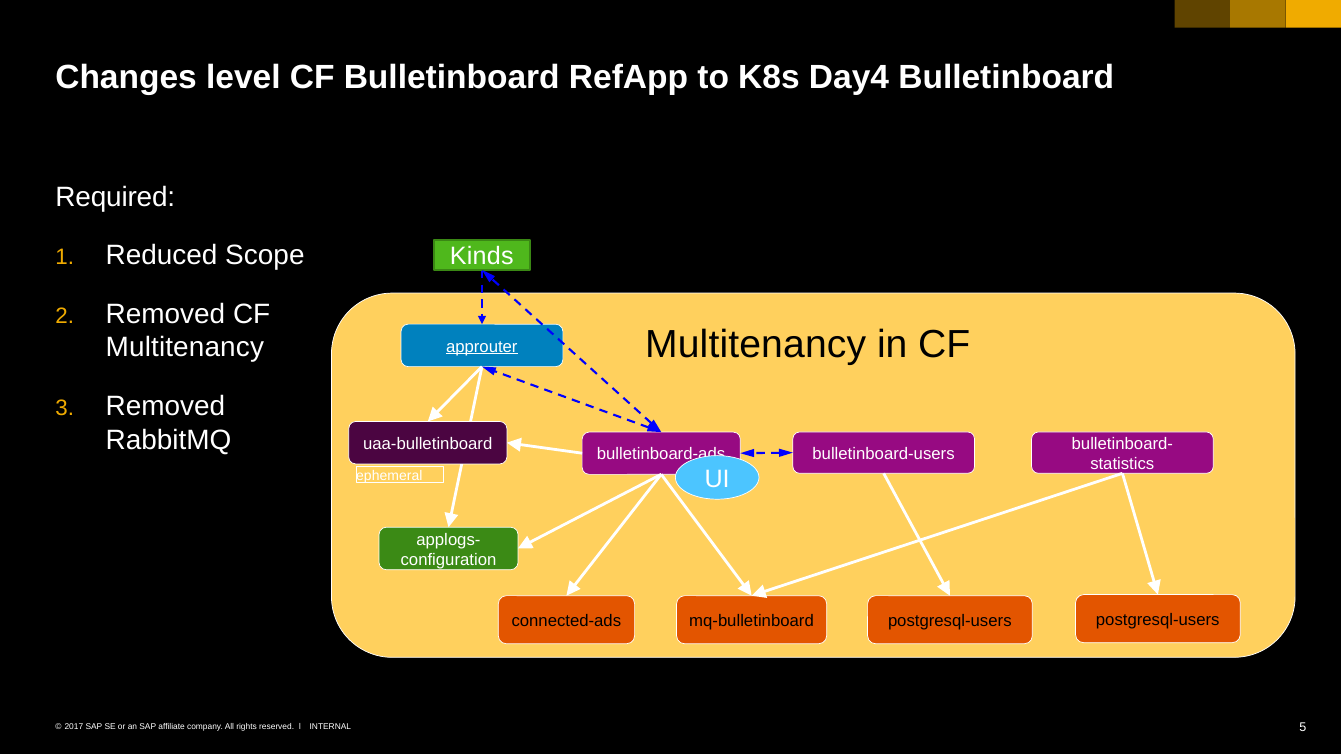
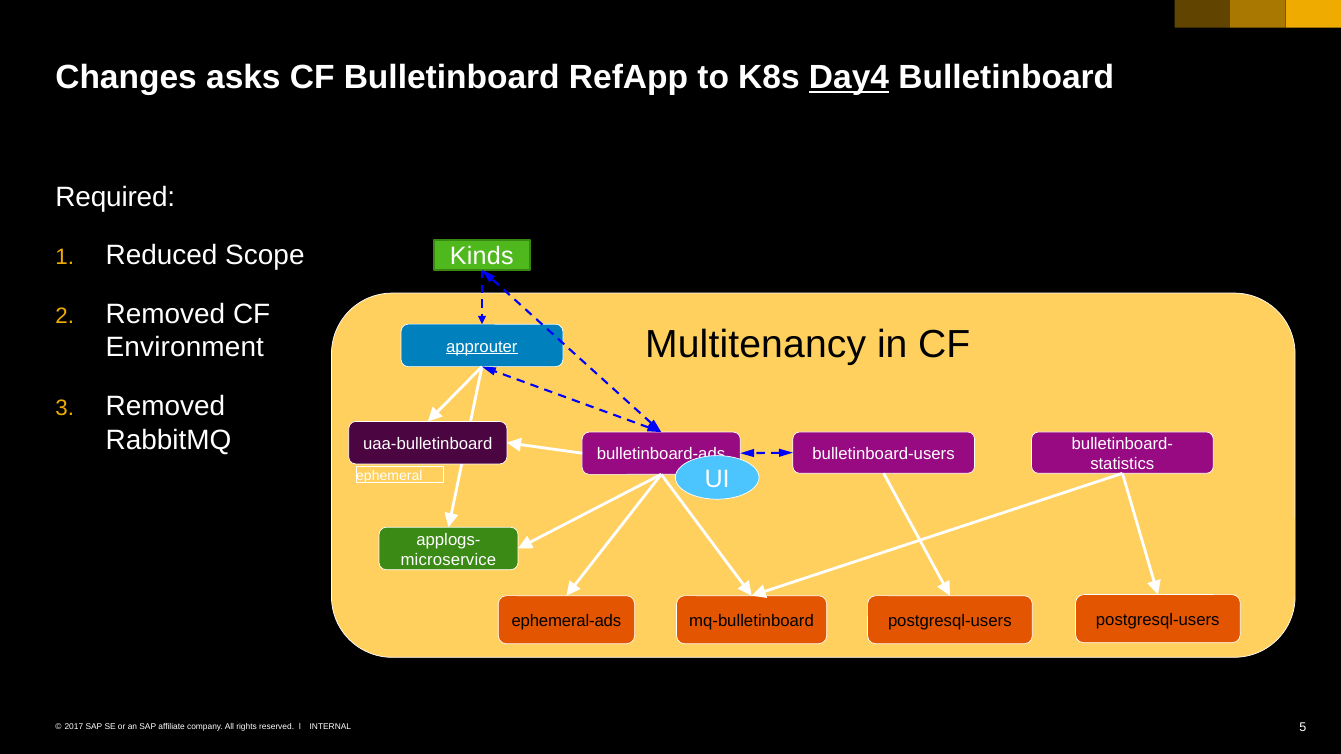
level: level -> asks
Day4 underline: none -> present
Multitenancy at (185, 348): Multitenancy -> Environment
configuration: configuration -> microservice
connected-ads: connected-ads -> ephemeral-ads
